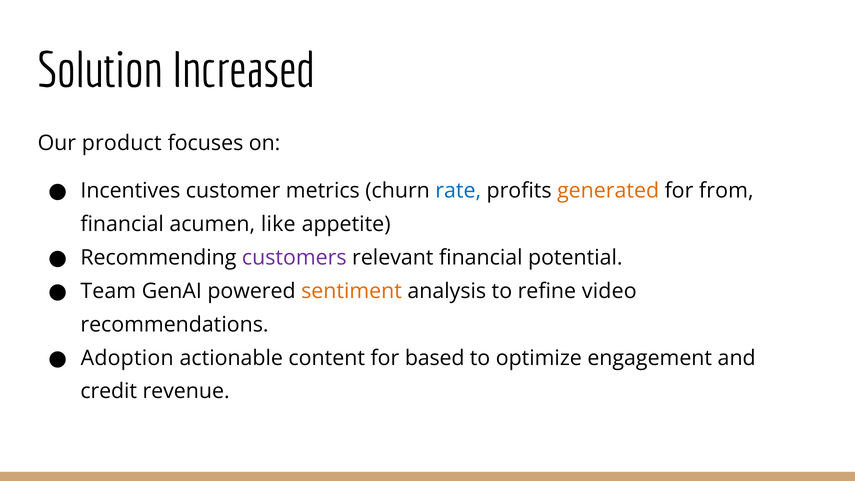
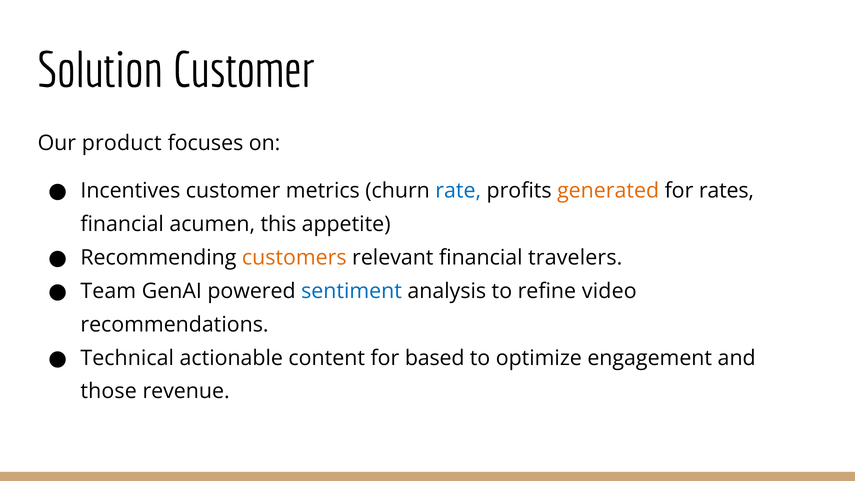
Solution Increased: Increased -> Customer
from: from -> rates
like: like -> this
customers colour: purple -> orange
potential: potential -> travelers
sentiment colour: orange -> blue
Adoption: Adoption -> Technical
credit: credit -> those
